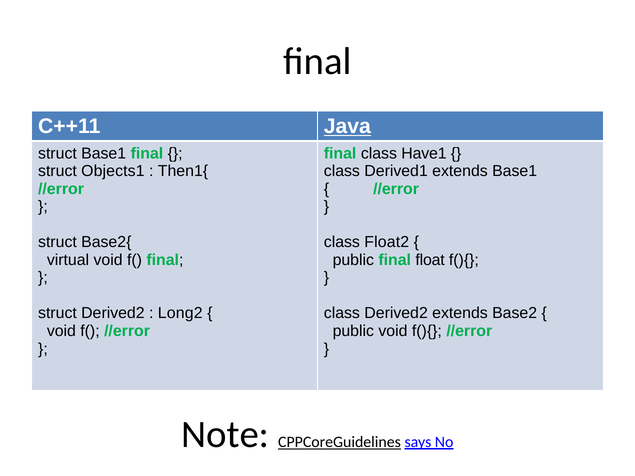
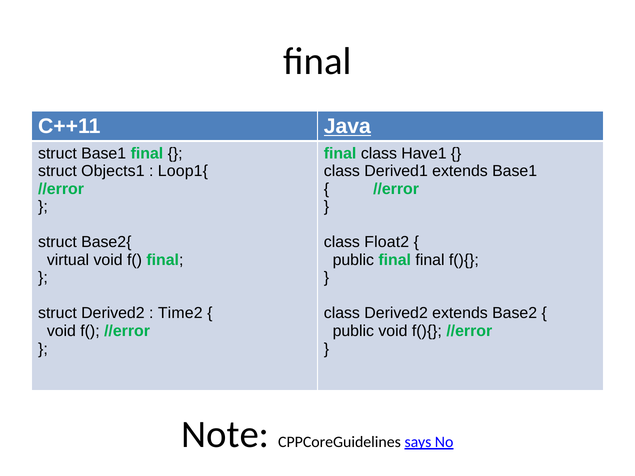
Then1{: Then1{ -> Loop1{
final float: float -> final
Long2: Long2 -> Time2
CPPCoreGuidelines underline: present -> none
